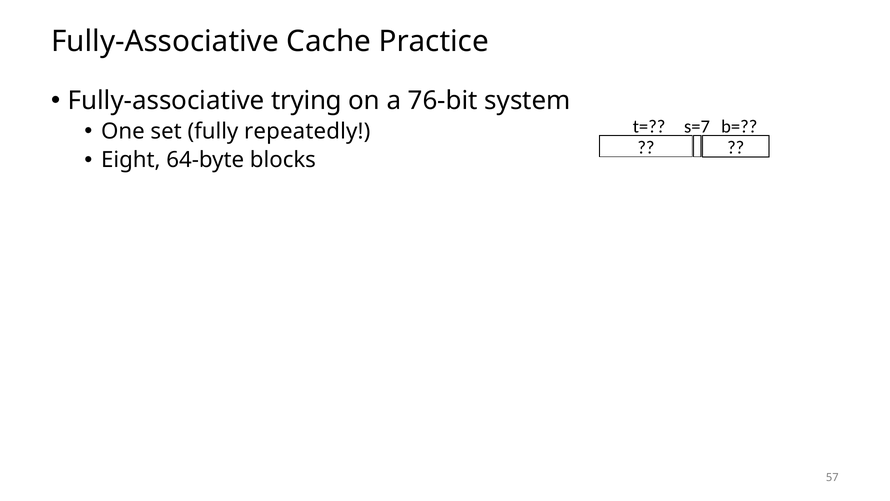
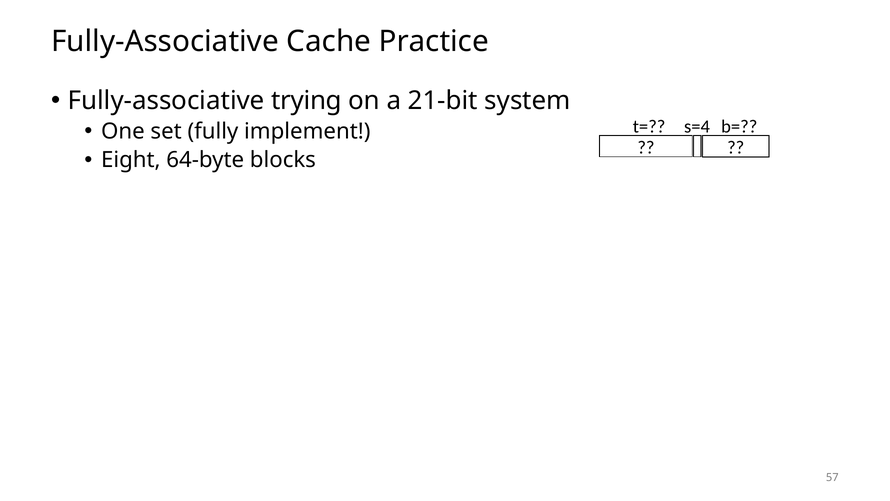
76-bit: 76-bit -> 21-bit
s=7: s=7 -> s=4
repeatedly: repeatedly -> implement
